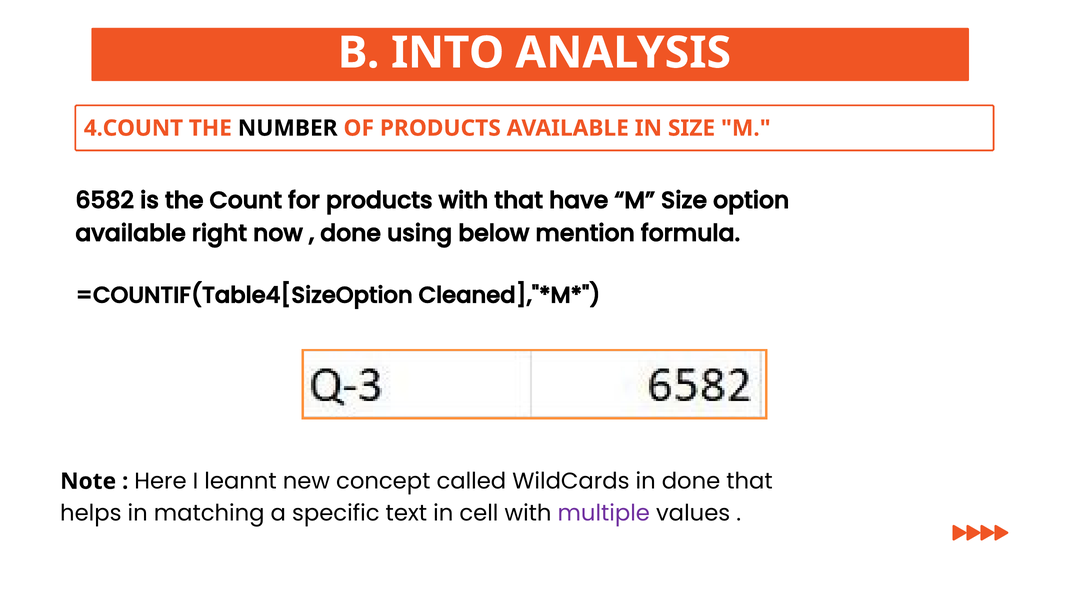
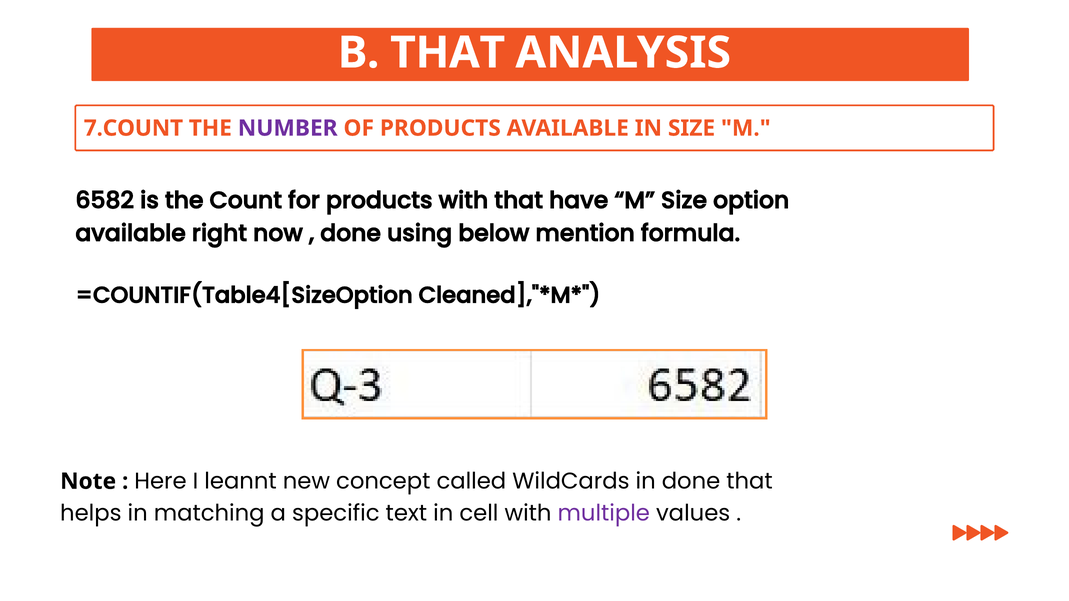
B INTO: INTO -> THAT
4.COUNT: 4.COUNT -> 7.COUNT
NUMBER colour: black -> purple
